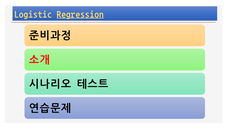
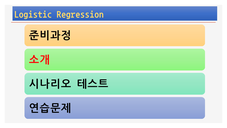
Regression underline: present -> none
